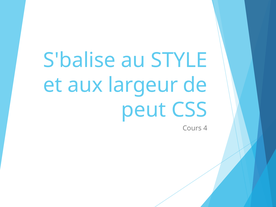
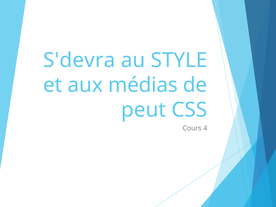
S'balise: S'balise -> S'devra
largeur: largeur -> médias
